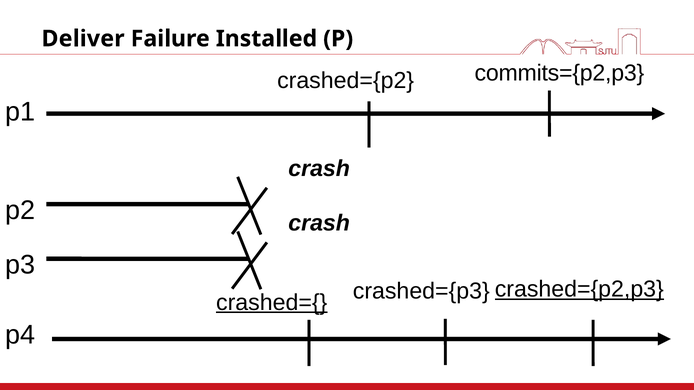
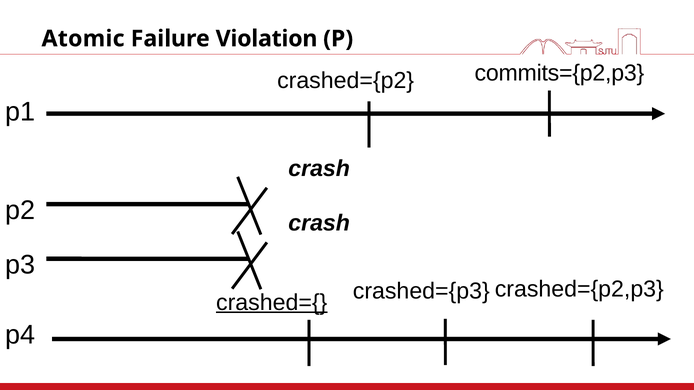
Deliver: Deliver -> Atomic
Installed: Installed -> Violation
crashed={p2,p3 underline: present -> none
